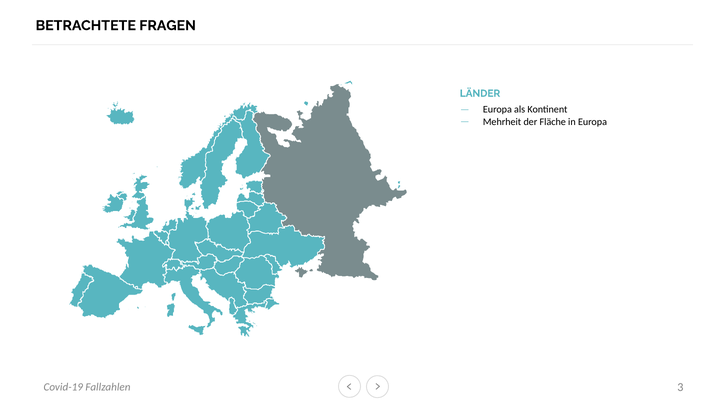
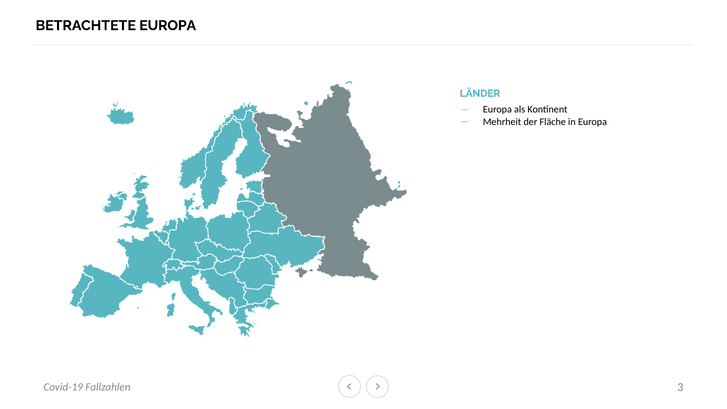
BETRACHTETE FRAGEN: FRAGEN -> EUROPA
